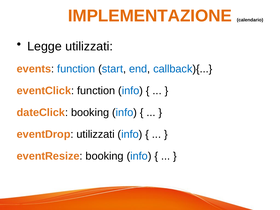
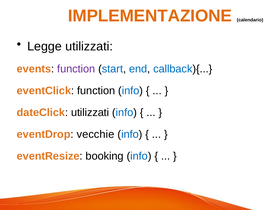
function at (76, 69) colour: blue -> purple
dateClick booking: booking -> utilizzati
eventDrop utilizzati: utilizzati -> vecchie
